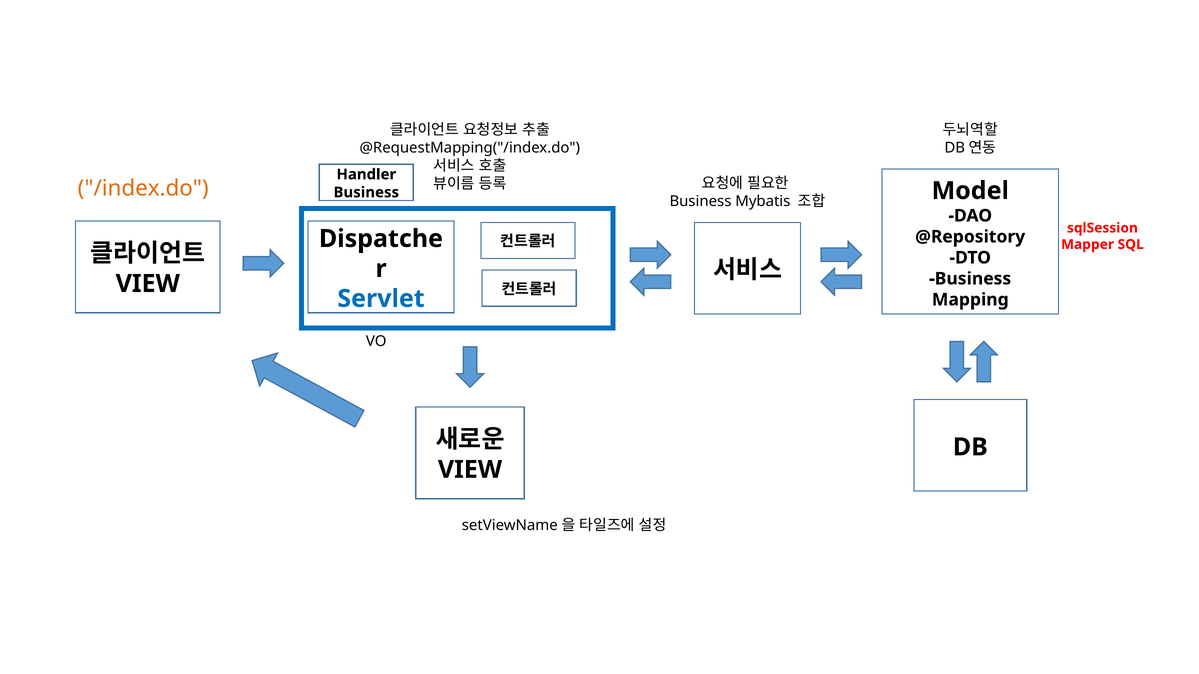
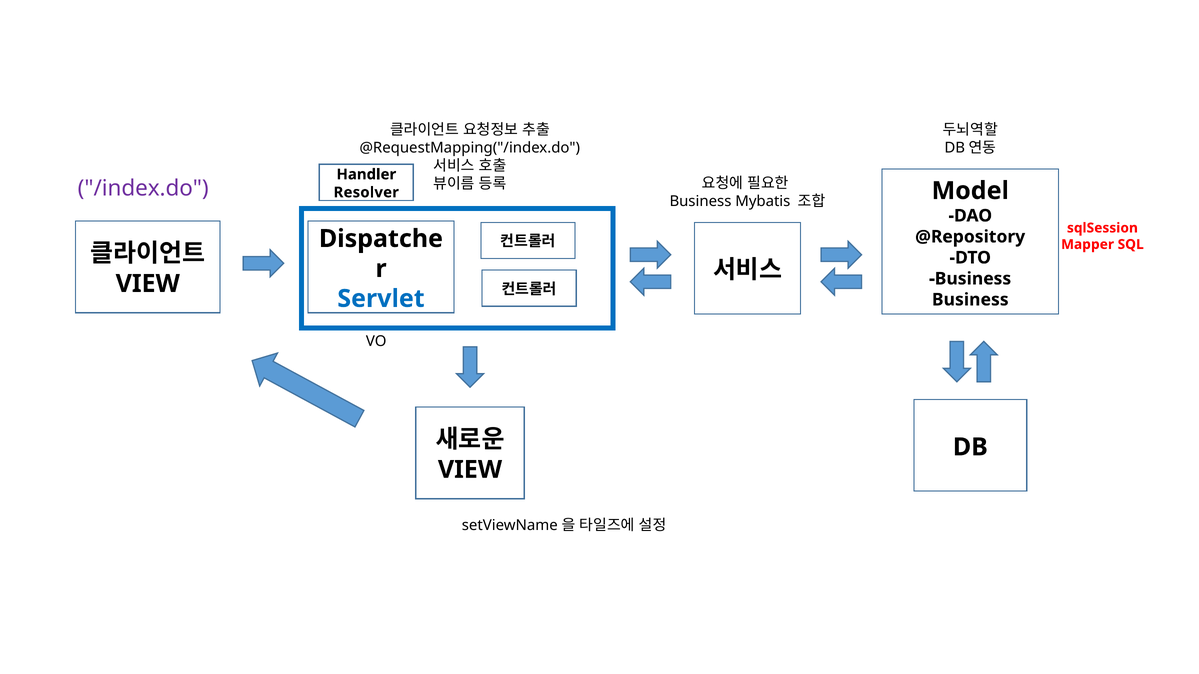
/index.do colour: orange -> purple
Business at (366, 193): Business -> Resolver
Mapping at (970, 300): Mapping -> Business
